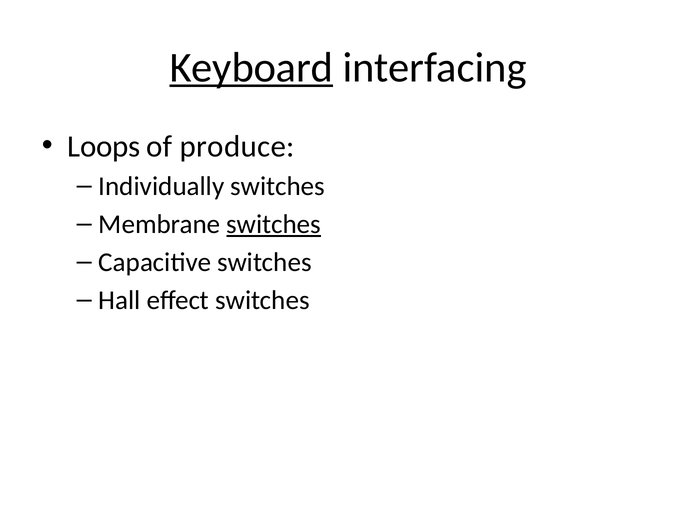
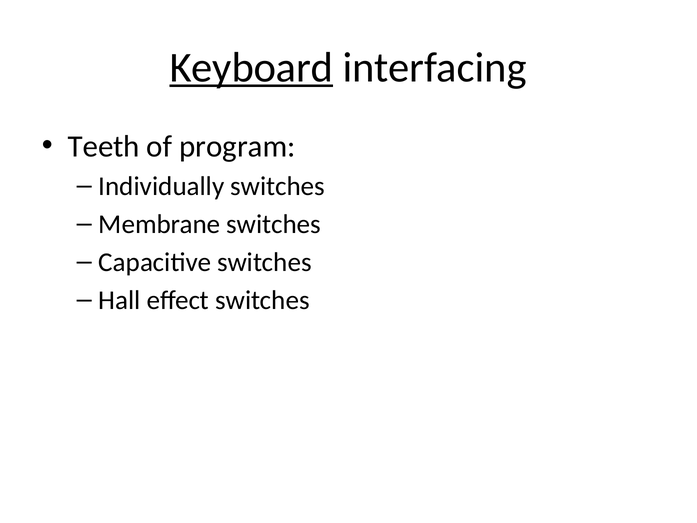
Loops: Loops -> Teeth
produce: produce -> program
switches at (274, 224) underline: present -> none
